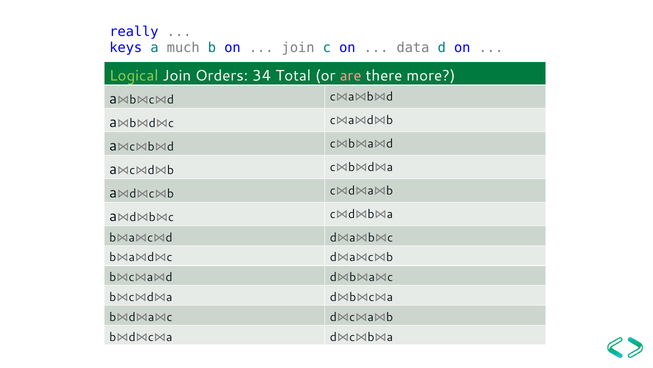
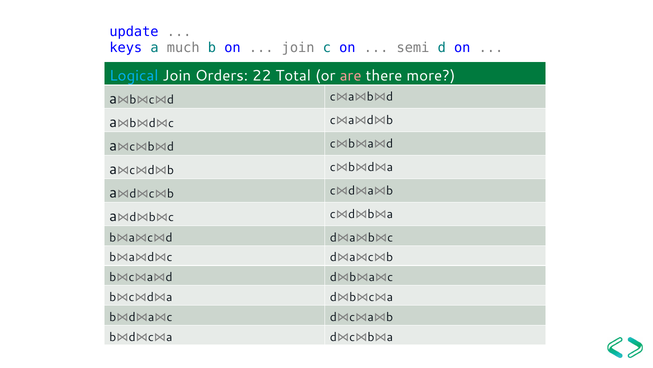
really: really -> update
data: data -> semi
Logical colour: light green -> light blue
34: 34 -> 22
